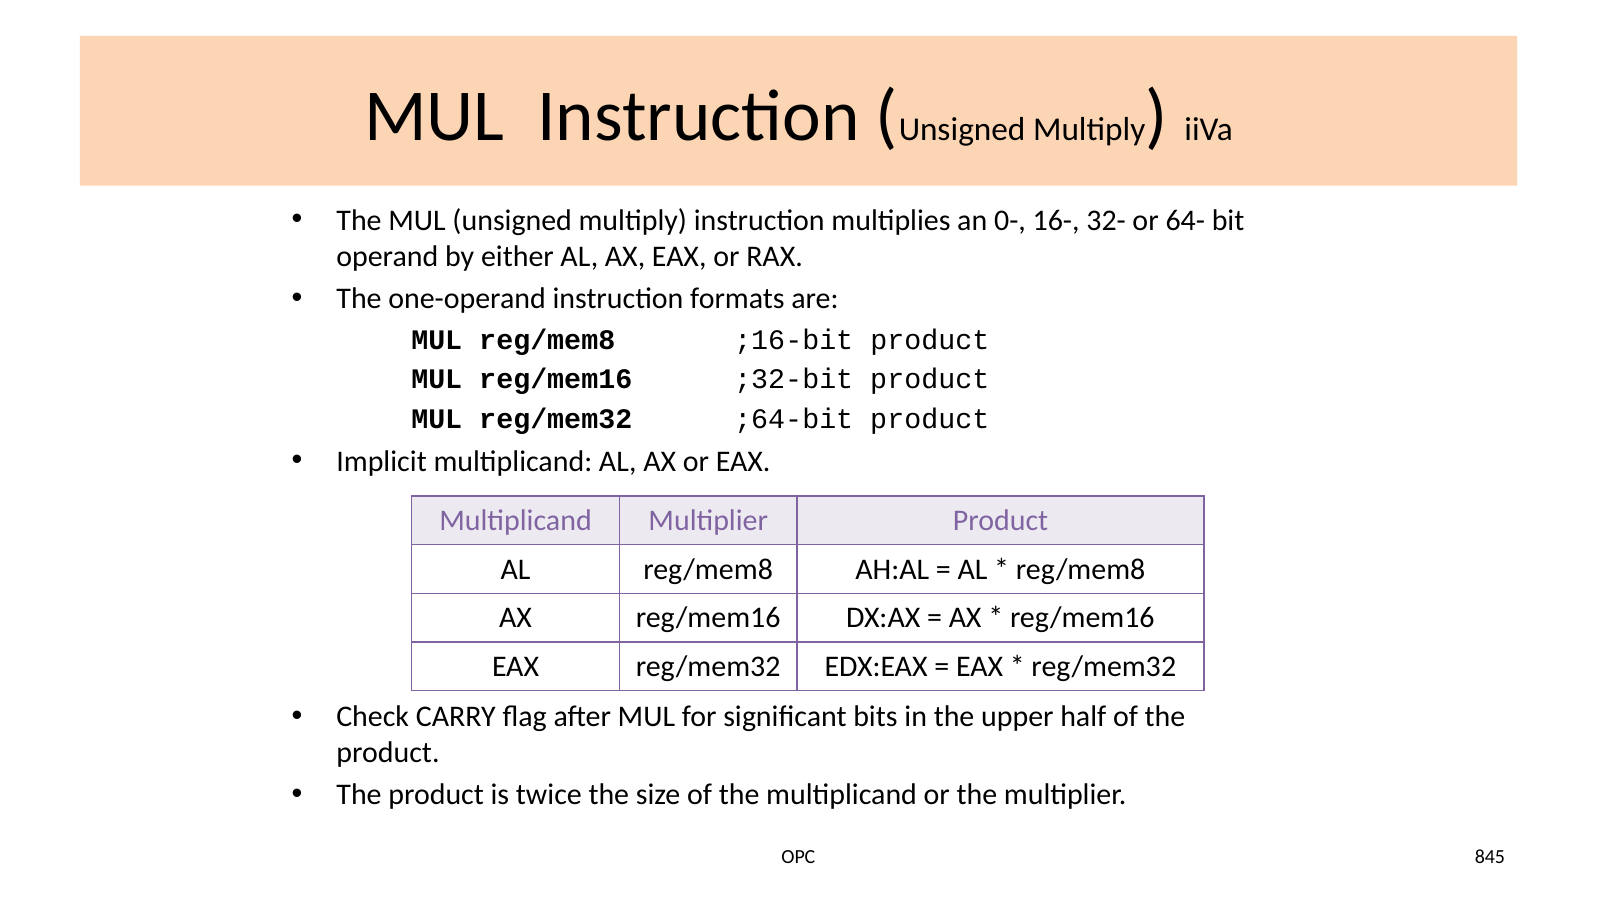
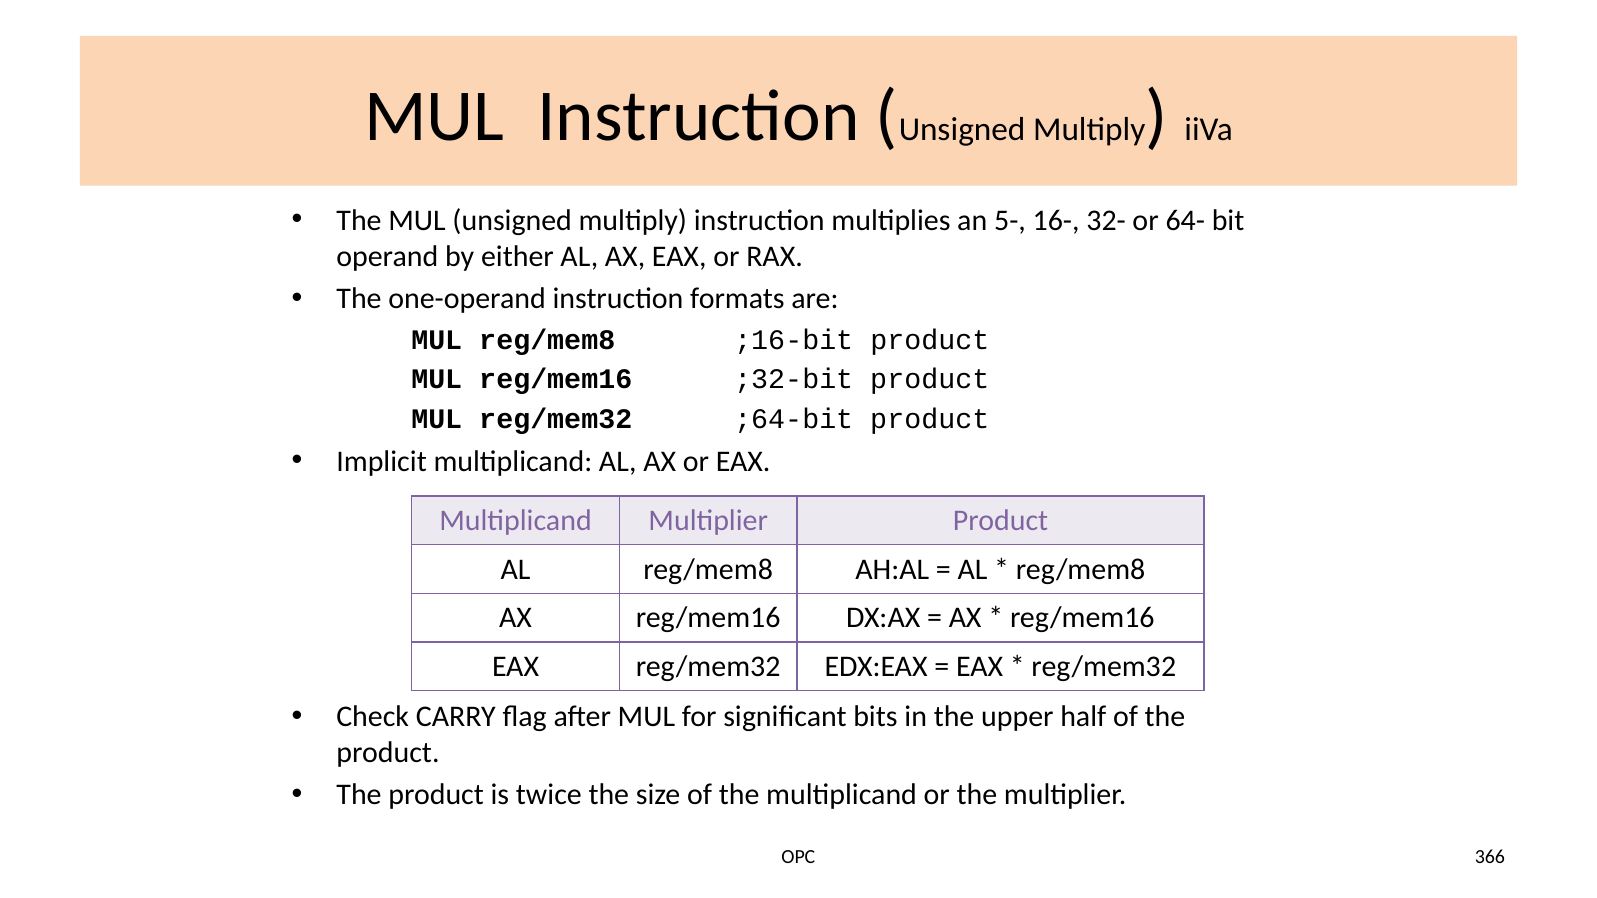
0-: 0- -> 5-
845: 845 -> 366
